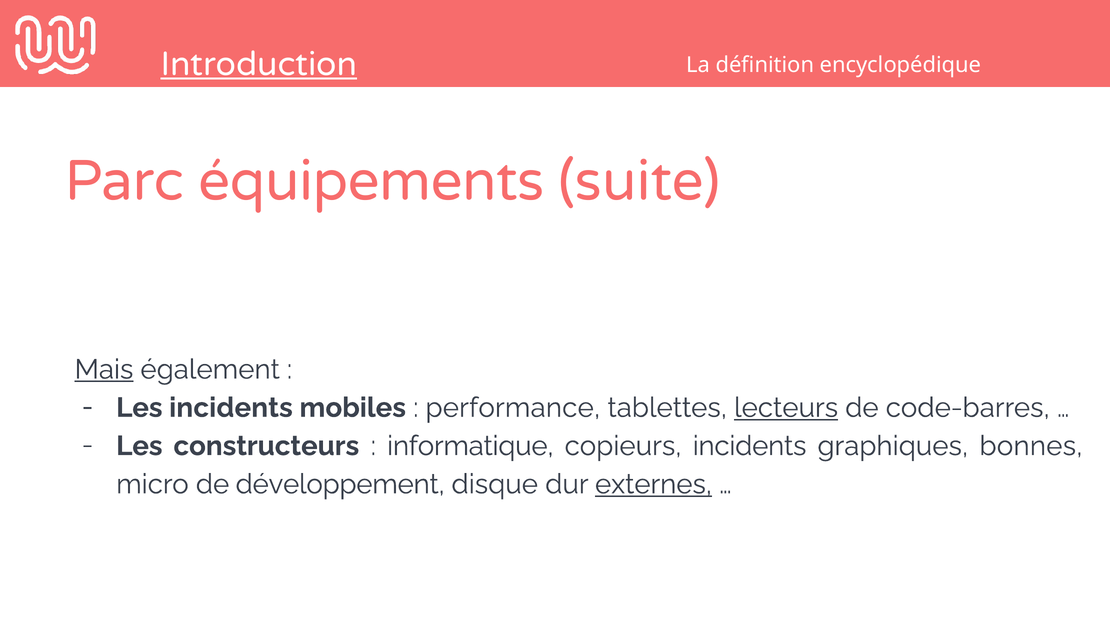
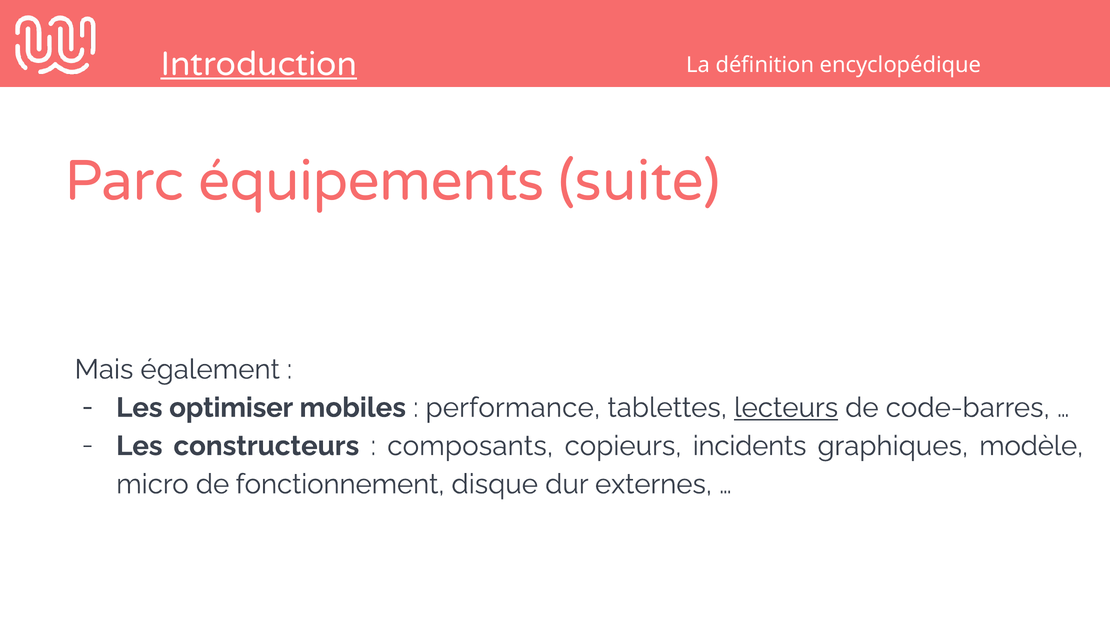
Mais underline: present -> none
Les incidents: incidents -> optimiser
informatique: informatique -> composants
bonnes: bonnes -> modèle
développement: développement -> fonctionnement
externes underline: present -> none
